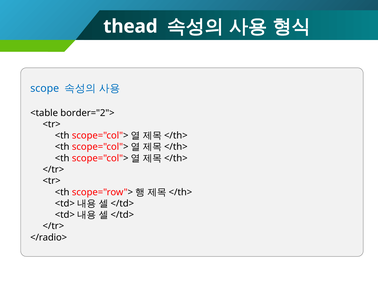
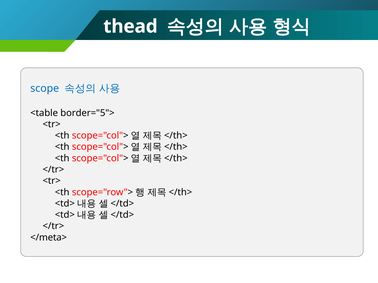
border="2">: border="2"> -> border="5">
</radio>: </radio> -> </meta>
